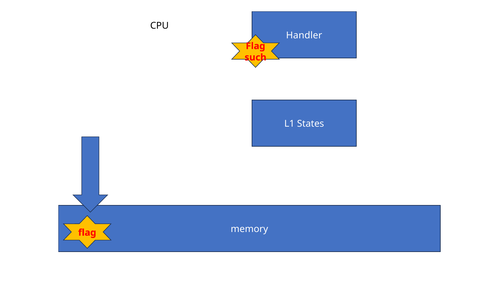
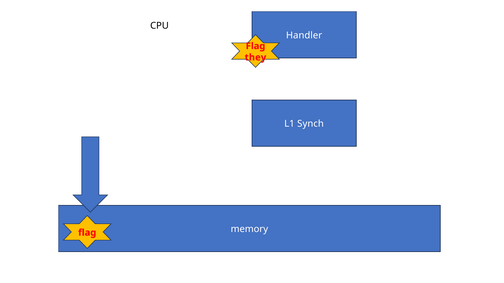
such: such -> they
States: States -> Synch
